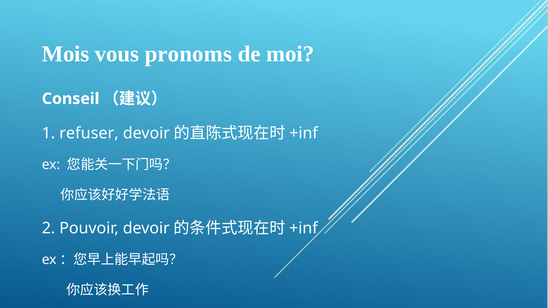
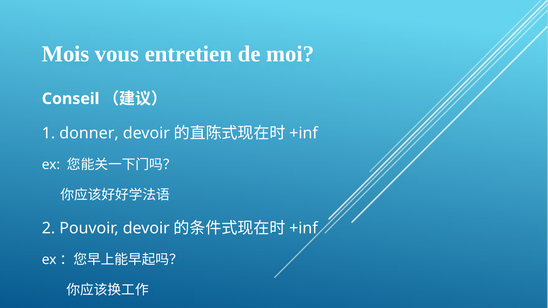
pronoms: pronoms -> entretien
refuser: refuser -> donner
